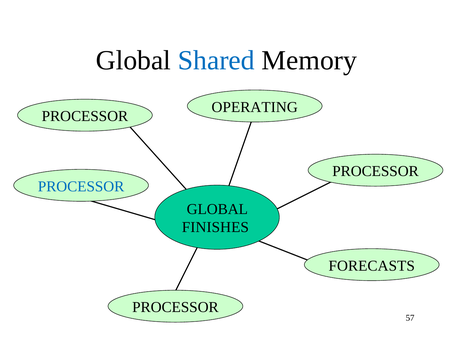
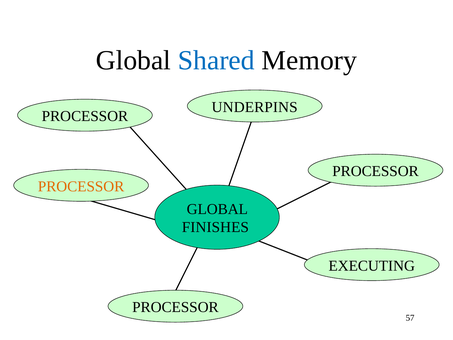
OPERATING: OPERATING -> UNDERPINS
PROCESSOR at (81, 186) colour: blue -> orange
FORECASTS: FORECASTS -> EXECUTING
